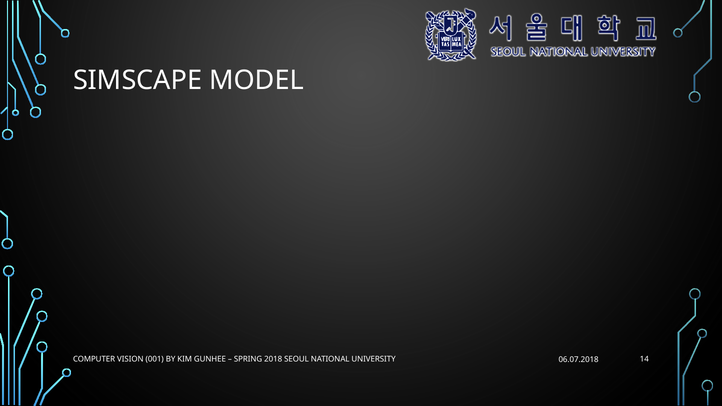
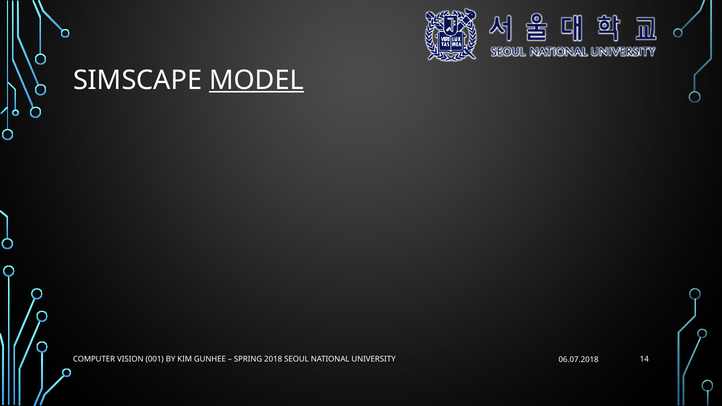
MODEL underline: none -> present
